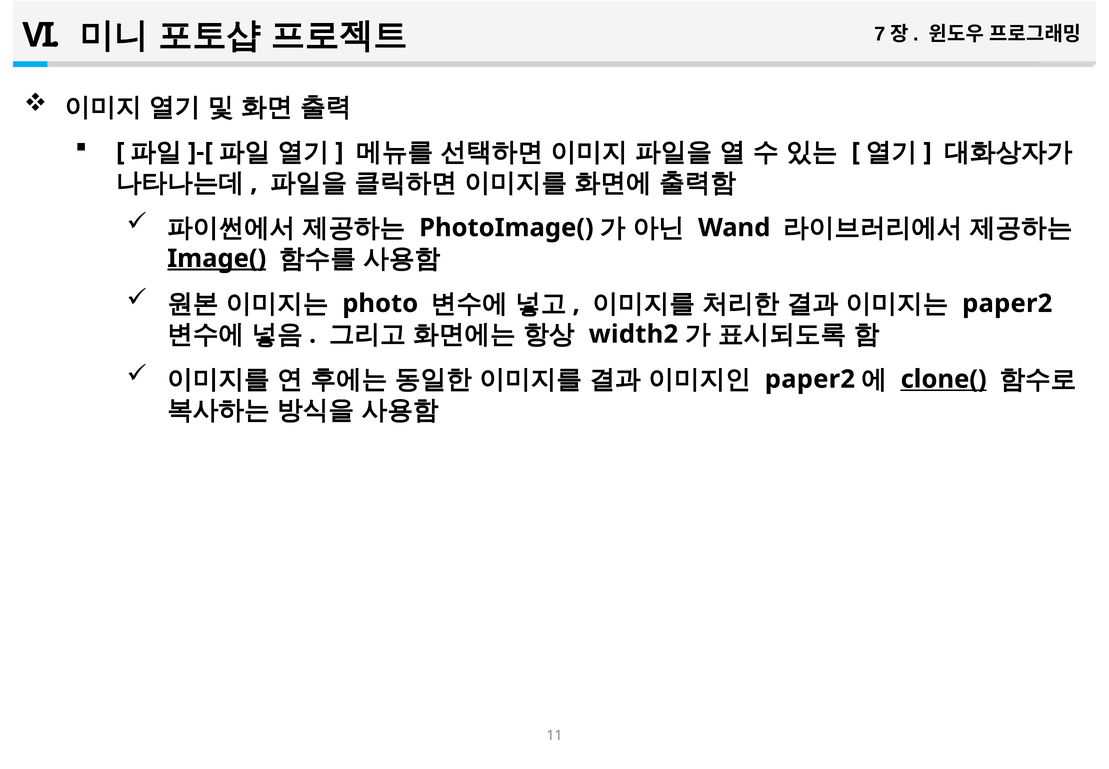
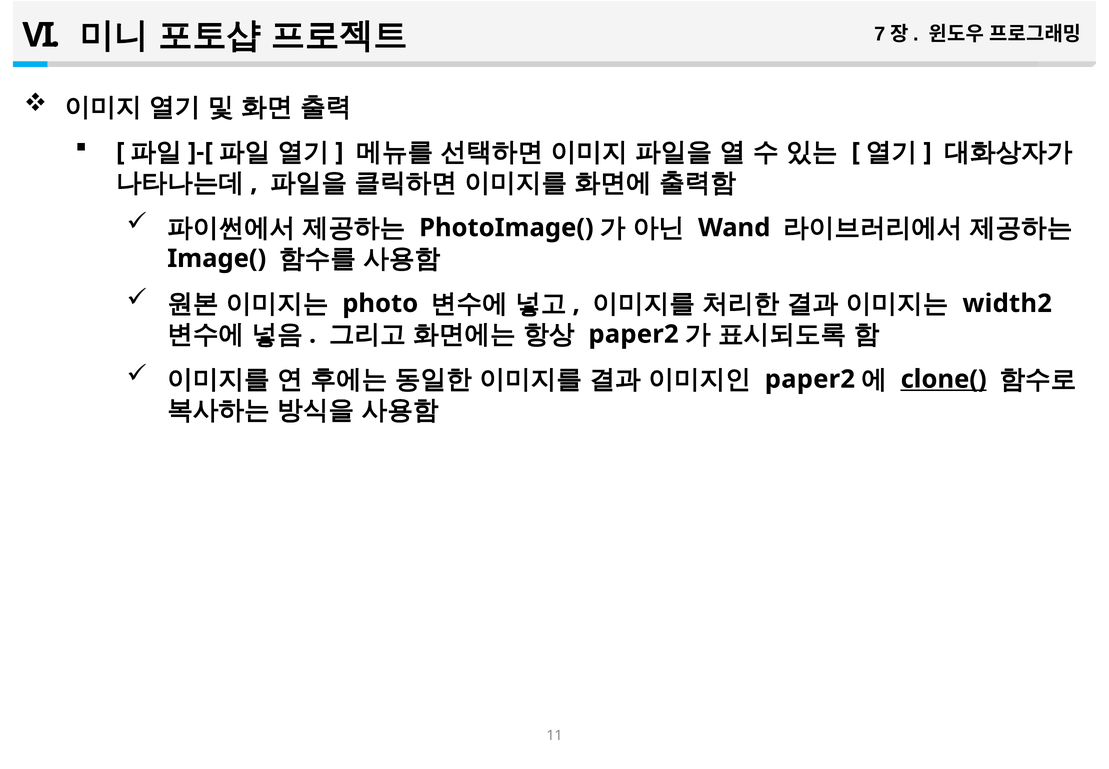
Image( underline: present -> none
paper2 at (1007, 303): paper2 -> width2
width2 at (633, 334): width2 -> paper2
